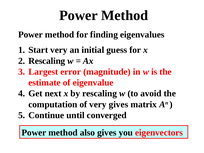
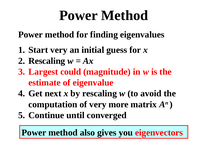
error: error -> could
very gives: gives -> more
